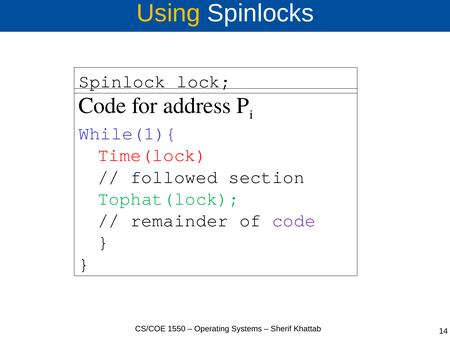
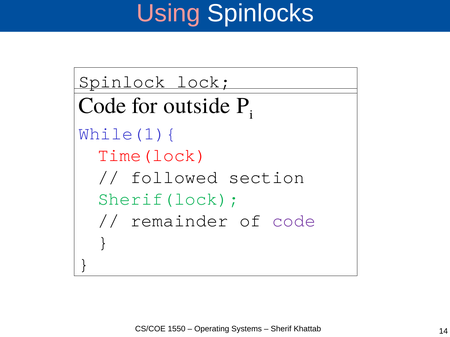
Using colour: yellow -> pink
address: address -> outside
Tophat(lock: Tophat(lock -> Sherif(lock
